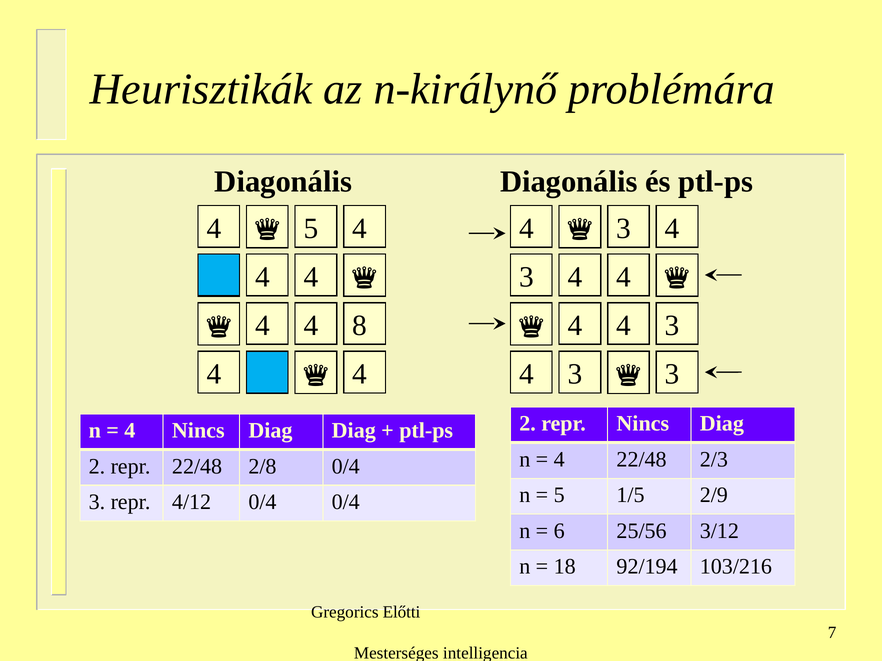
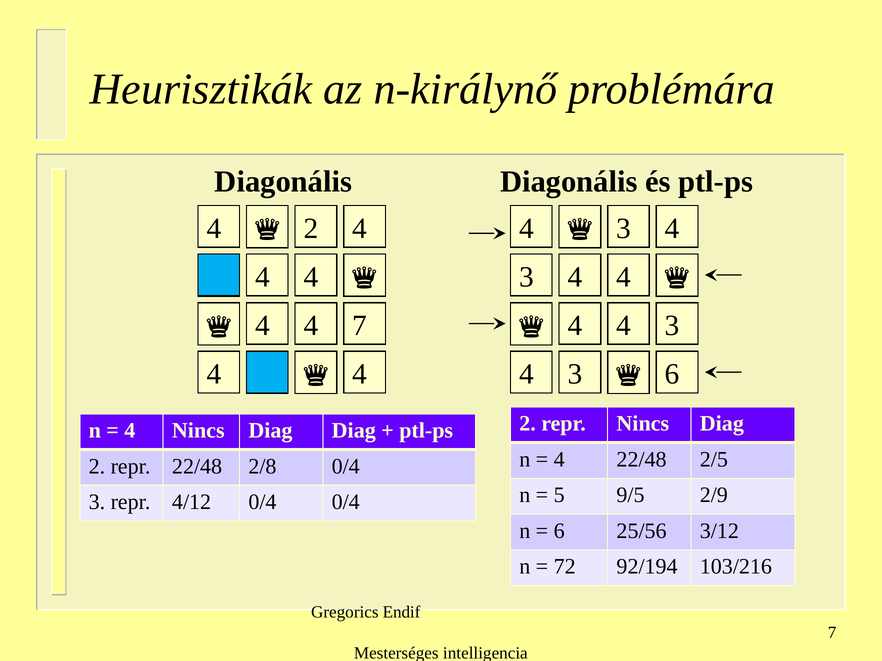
5 at (311, 229): 5 -> 2
4 8: 8 -> 7
3 at (672, 374): 3 -> 6
2/3: 2/3 -> 2/5
1/5: 1/5 -> 9/5
18: 18 -> 72
Előtti: Előtti -> Endif
